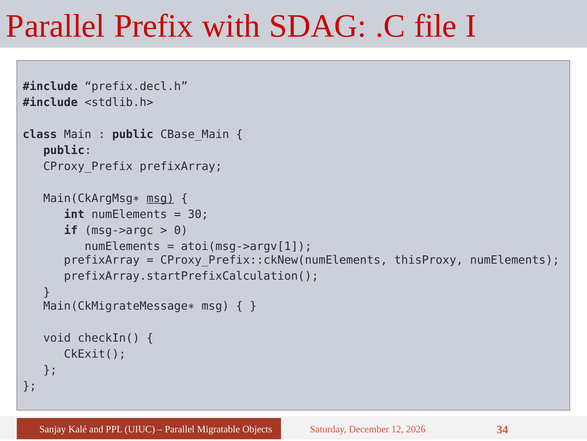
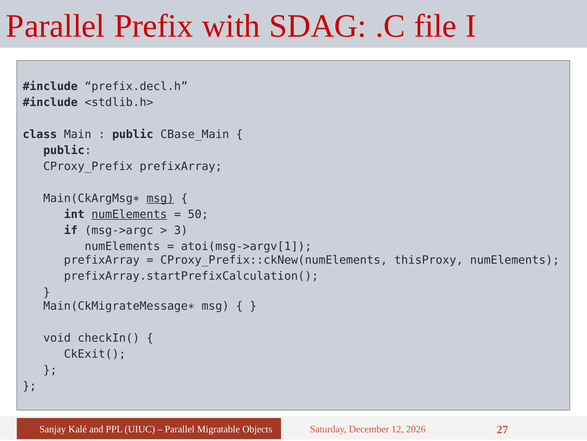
numElements at (129, 214) underline: none -> present
30: 30 -> 50
0: 0 -> 3
34: 34 -> 27
